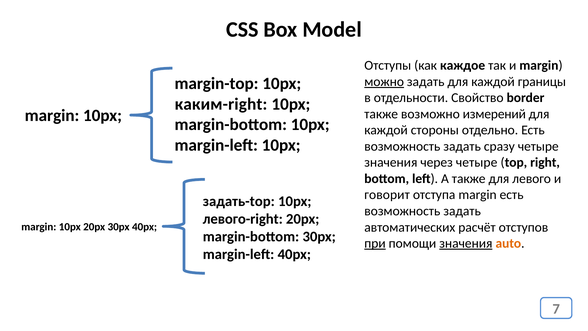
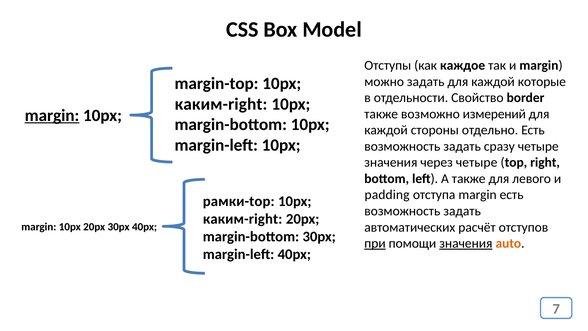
можно underline: present -> none
границы: границы -> которые
margin at (52, 115) underline: none -> present
говорит: говорит -> padding
задать-top: задать-top -> рамки-top
левого-right at (243, 219): левого-right -> каким-right
